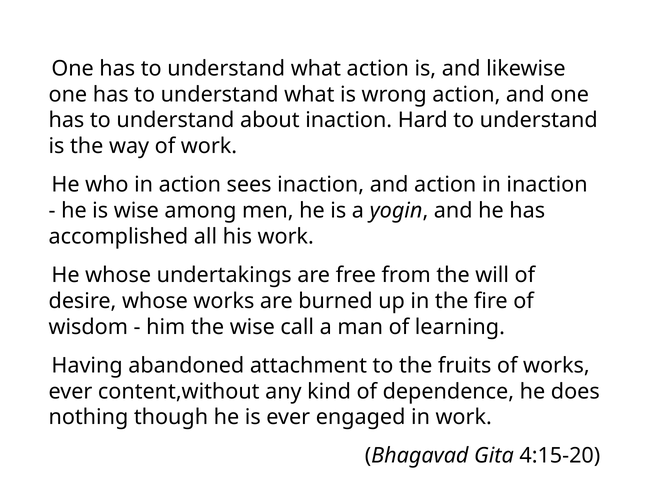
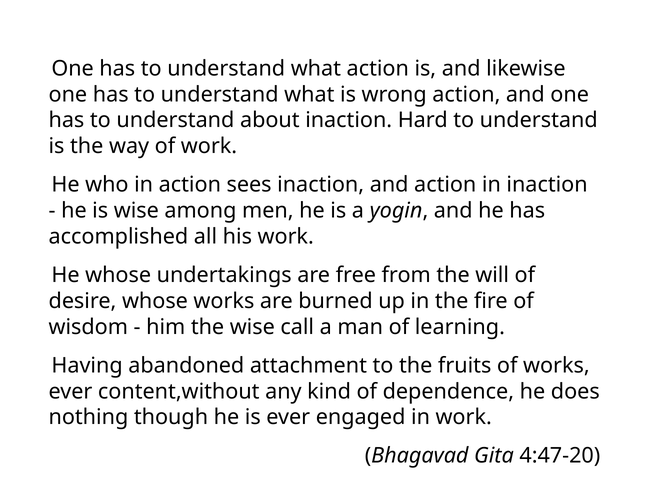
4:15-20: 4:15-20 -> 4:47-20
